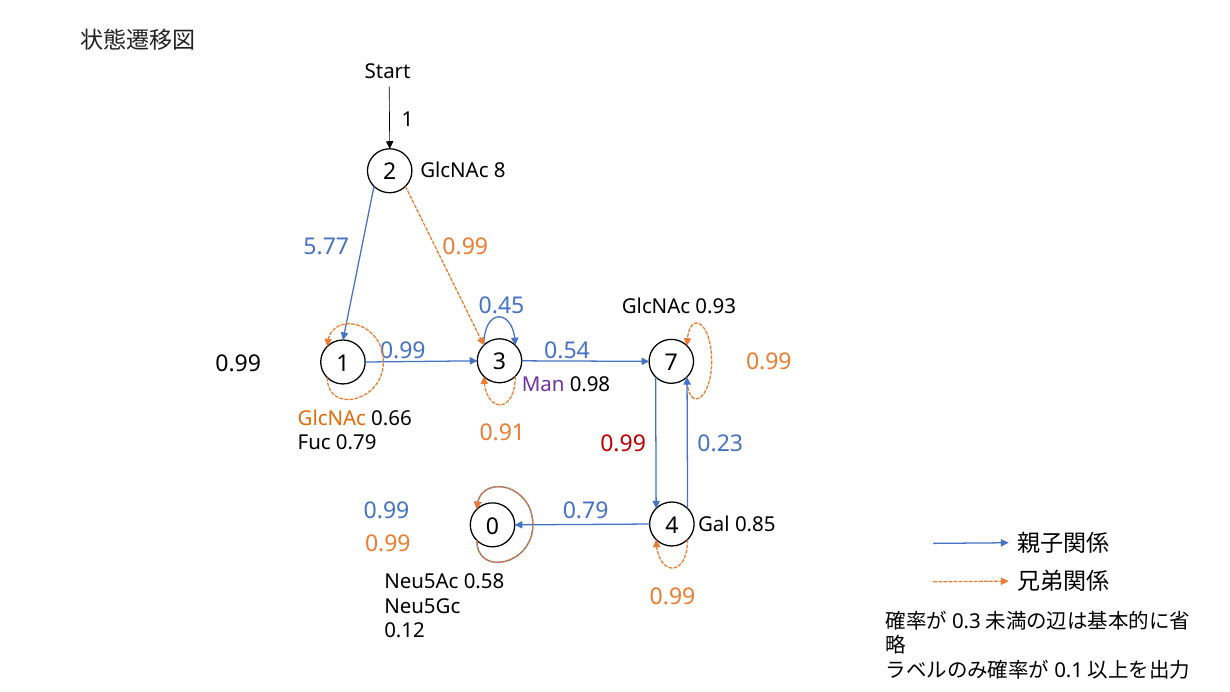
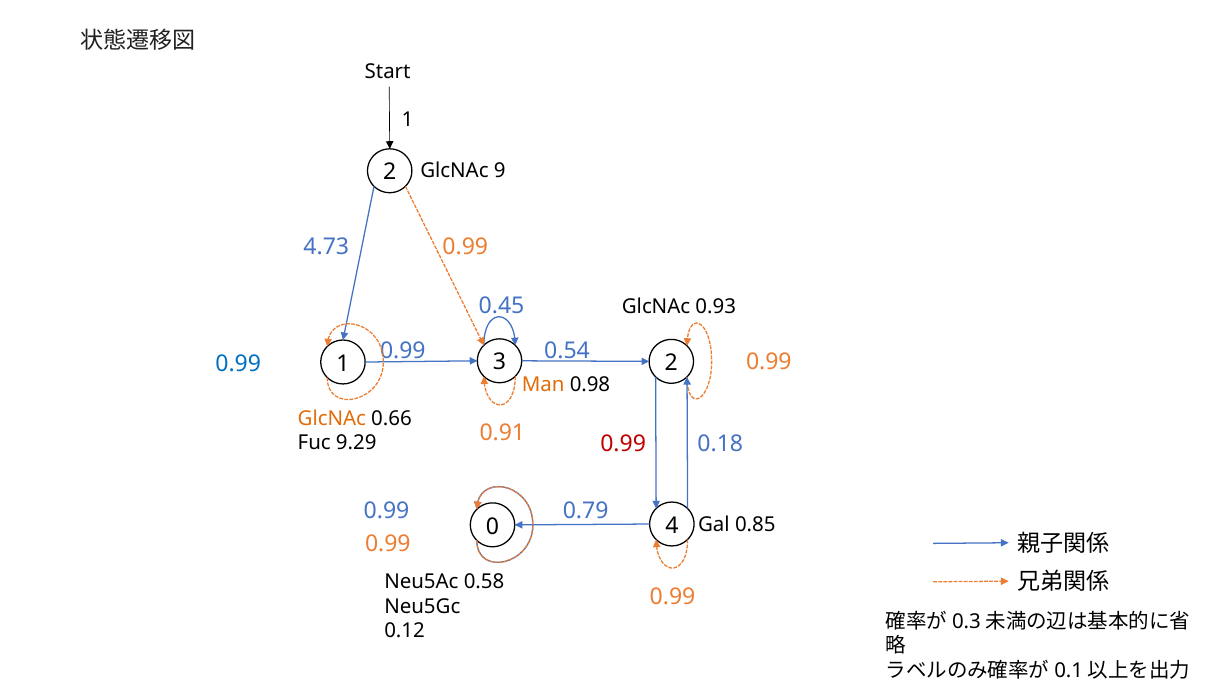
8: 8 -> 9
5.77: 5.77 -> 4.73
3 7: 7 -> 2
0.99 at (238, 364) colour: black -> blue
Man colour: purple -> orange
Fuc 0.79: 0.79 -> 9.29
0.23: 0.23 -> 0.18
